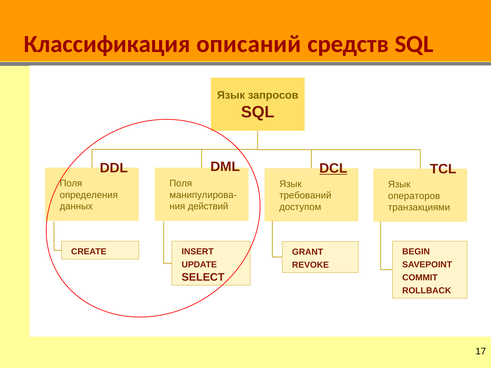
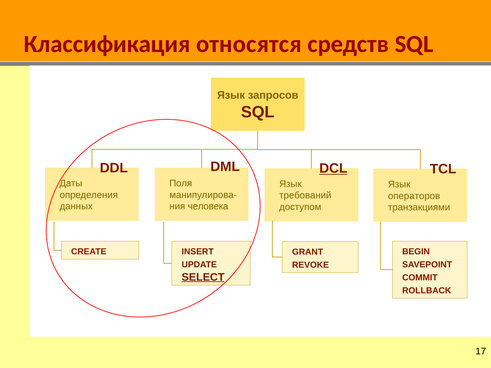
описаний: описаний -> относятся
Поля at (71, 184): Поля -> Даты
действий: действий -> человека
SELECT underline: none -> present
